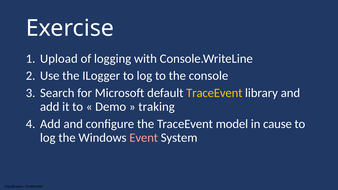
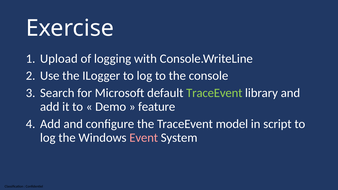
TraceEvent at (214, 93) colour: yellow -> light green
traking: traking -> feature
cause: cause -> script
